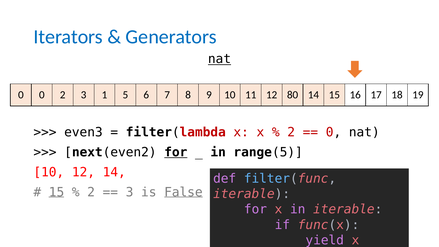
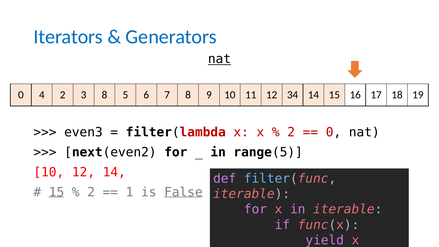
0 0: 0 -> 4
3 1: 1 -> 8
80: 80 -> 34
for at (176, 152) underline: present -> none
3 at (130, 192): 3 -> 1
